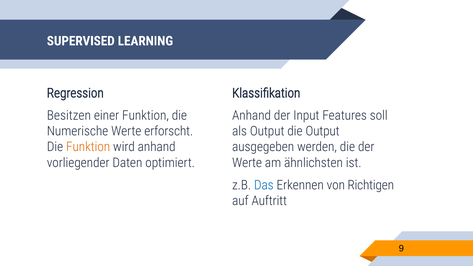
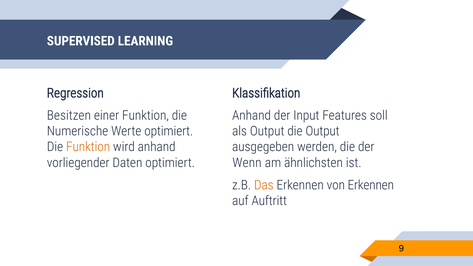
Werte erforscht: erforscht -> optimiert
Werte at (247, 163): Werte -> Wenn
Das colour: blue -> orange
von Richtigen: Richtigen -> Erkennen
